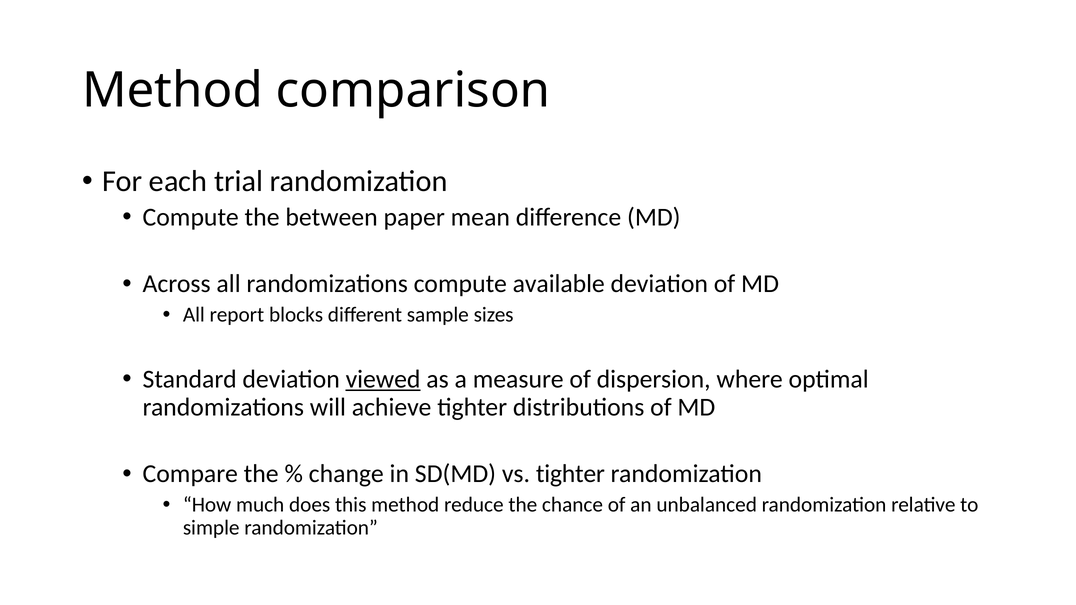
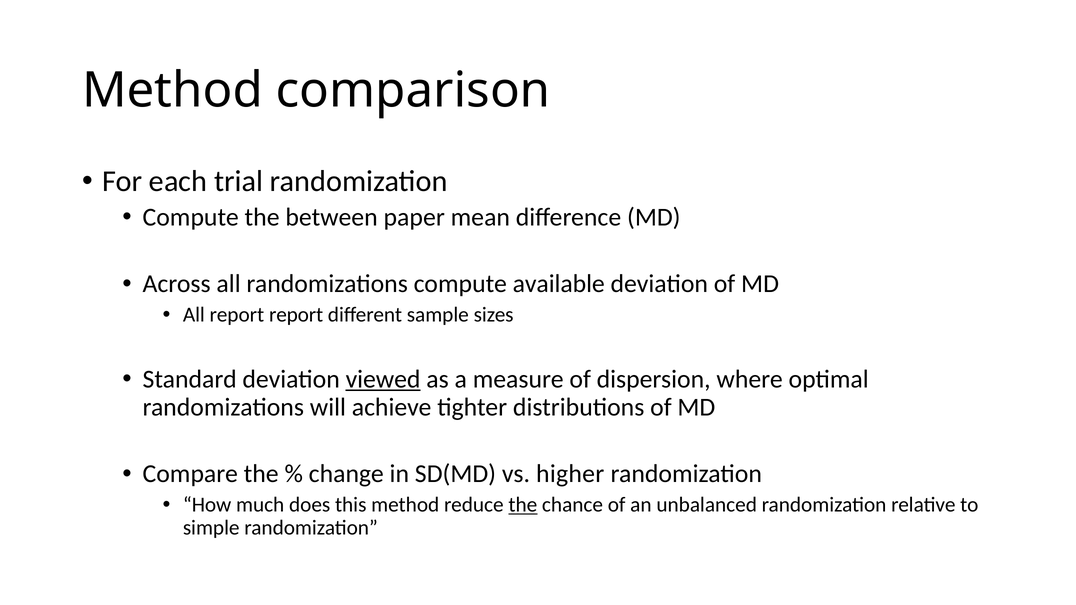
report blocks: blocks -> report
vs tighter: tighter -> higher
the at (523, 505) underline: none -> present
